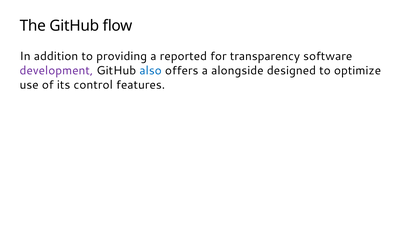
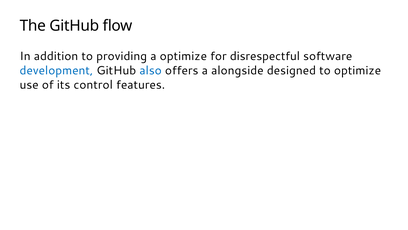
a reported: reported -> optimize
transparency: transparency -> disrespectful
development colour: purple -> blue
